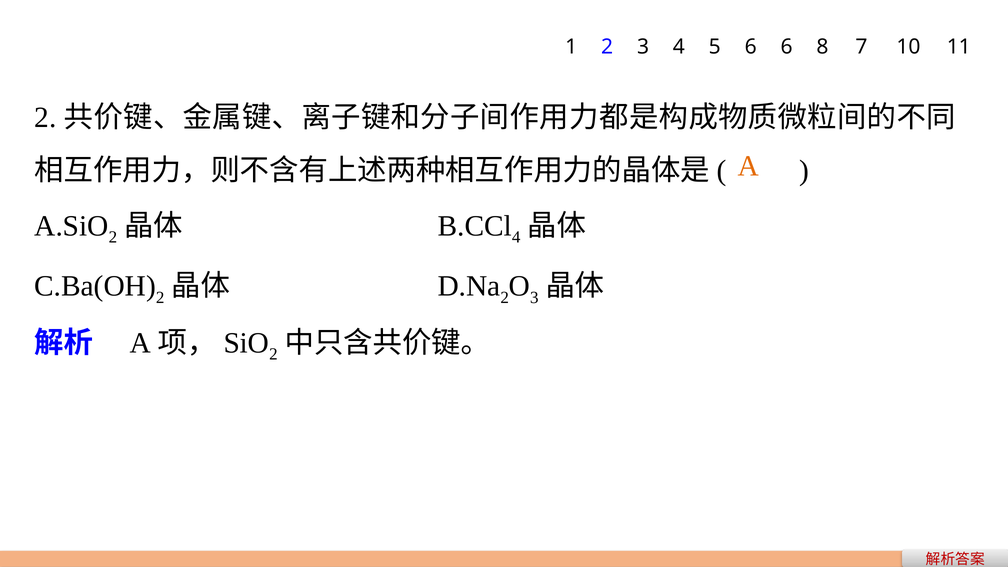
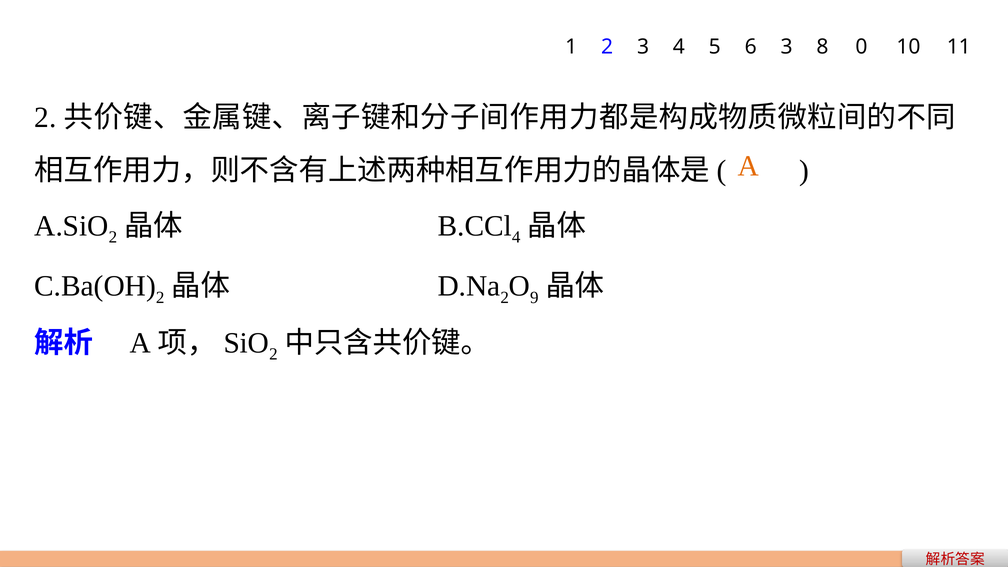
6 6: 6 -> 3
7: 7 -> 0
3 at (534, 298): 3 -> 9
